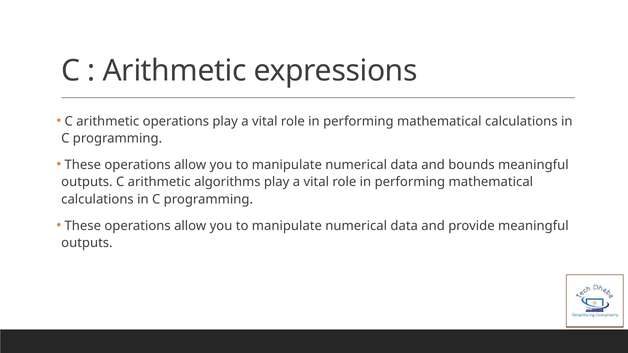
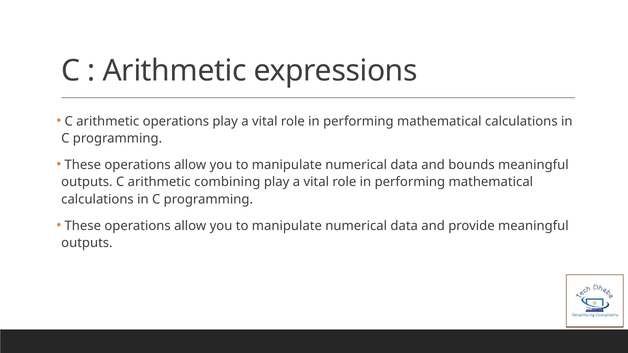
algorithms: algorithms -> combining
